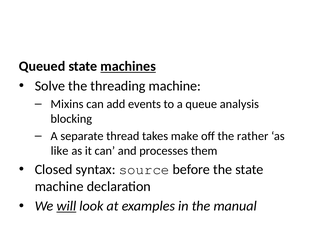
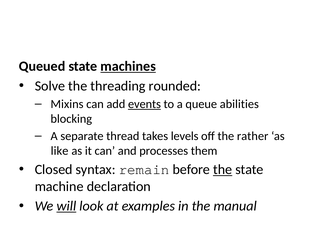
threading machine: machine -> rounded
events underline: none -> present
analysis: analysis -> abilities
make: make -> levels
source: source -> remain
the at (223, 170) underline: none -> present
